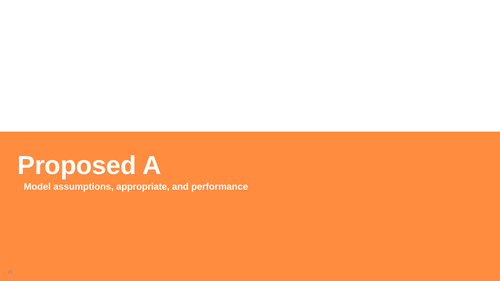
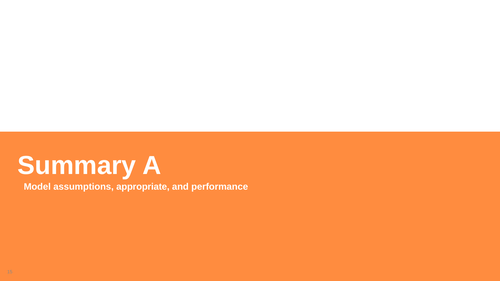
Proposed: Proposed -> Summary
